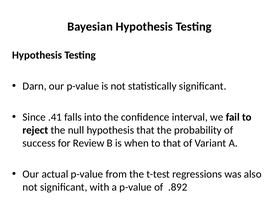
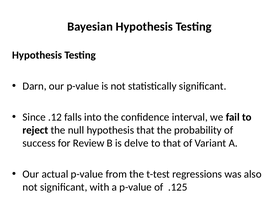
.41: .41 -> .12
when: when -> delve
.892: .892 -> .125
